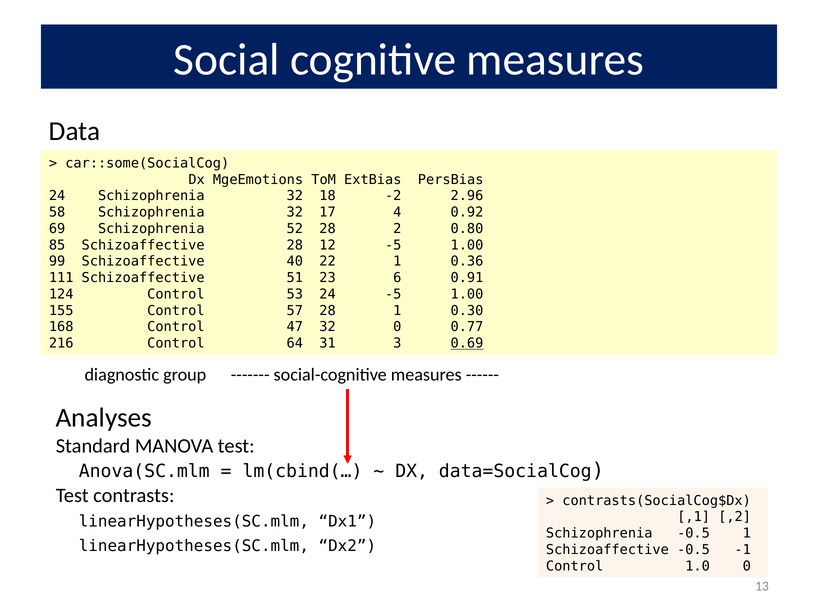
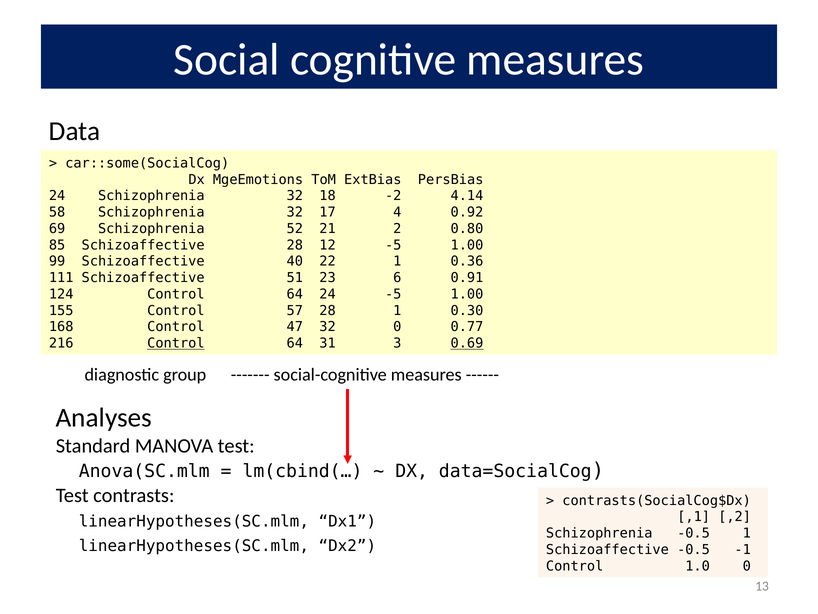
2.96: 2.96 -> 4.14
52 28: 28 -> 21
124 Control 53: 53 -> 64
Control at (176, 343) underline: none -> present
